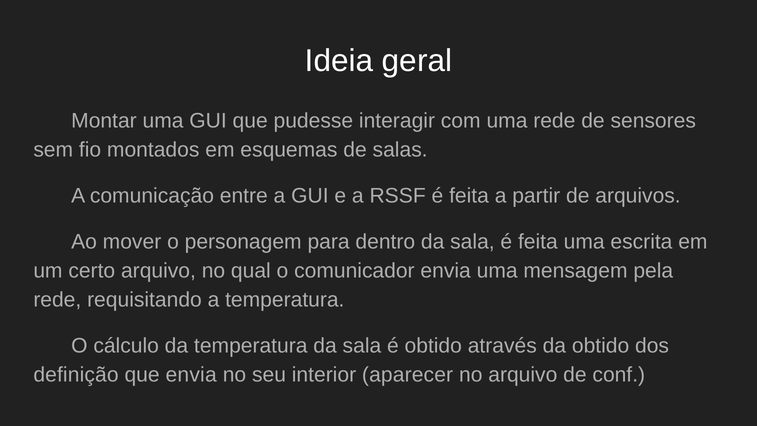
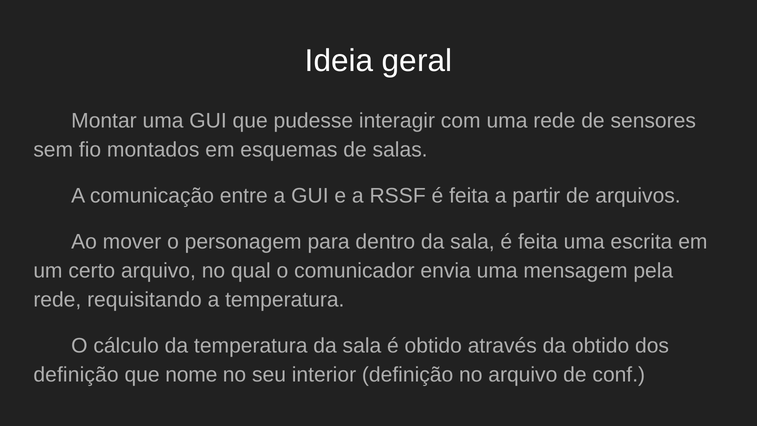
que envia: envia -> nome
interior aparecer: aparecer -> definição
